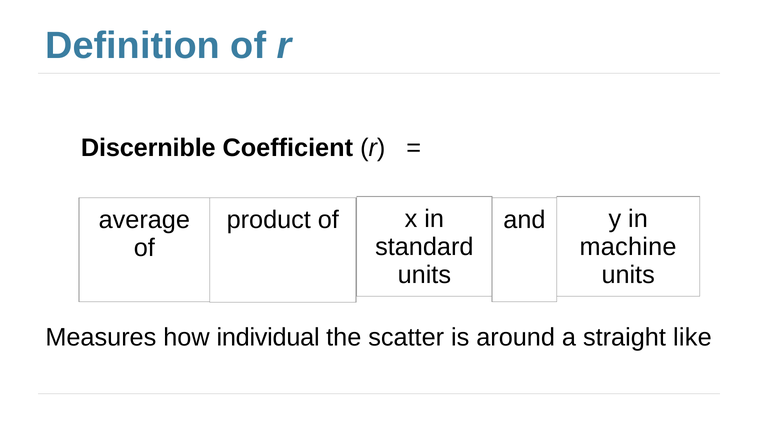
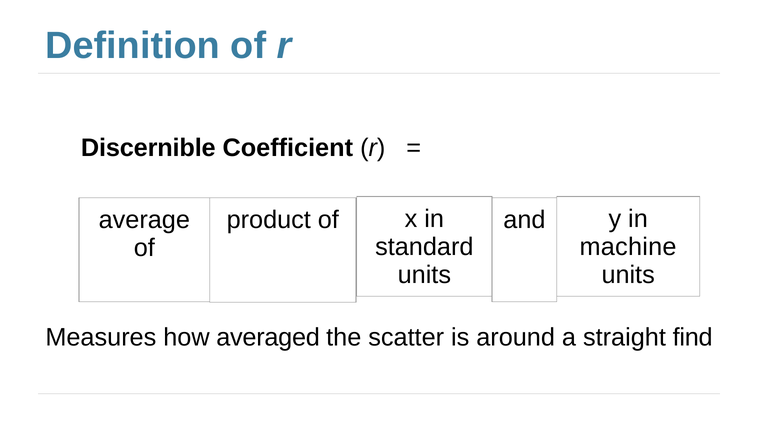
individual: individual -> averaged
like: like -> find
